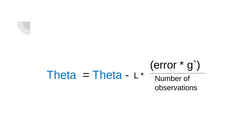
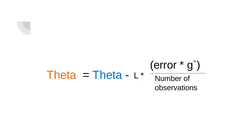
Theta at (62, 75) colour: blue -> orange
